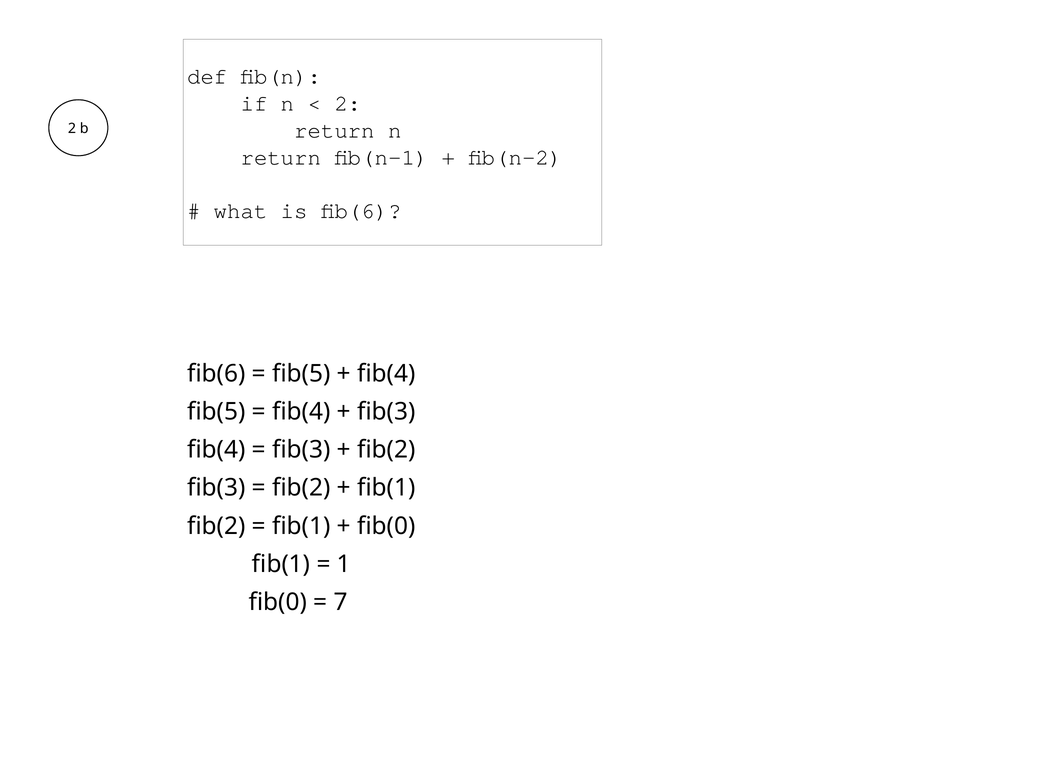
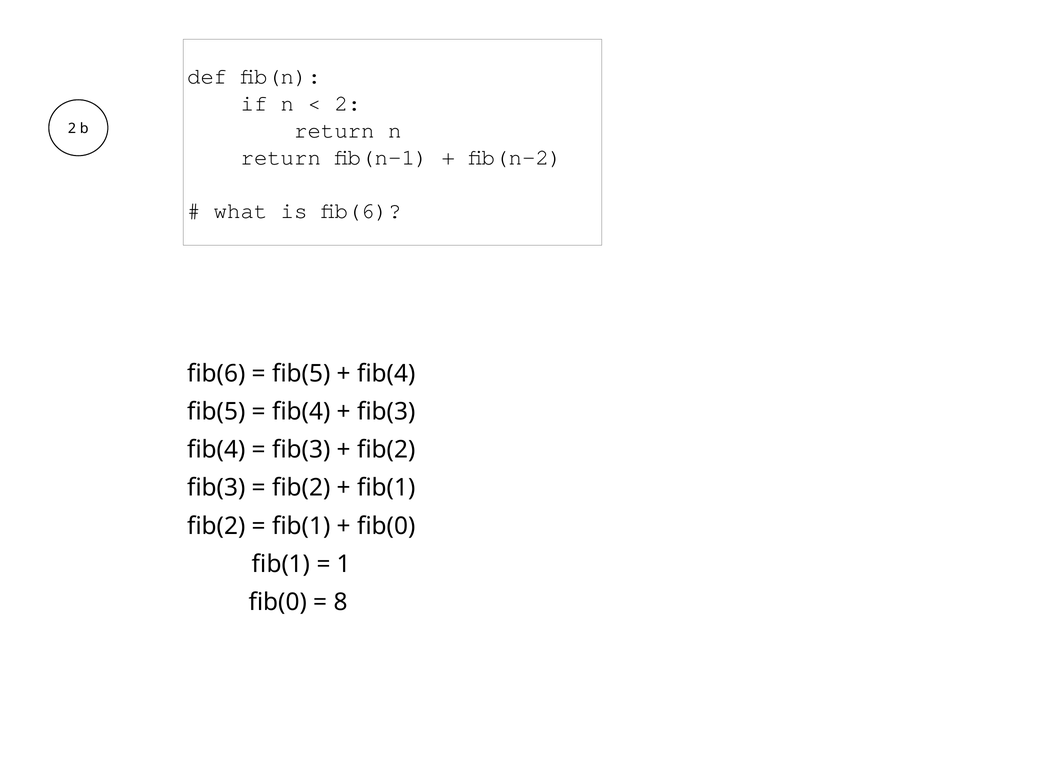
7: 7 -> 8
